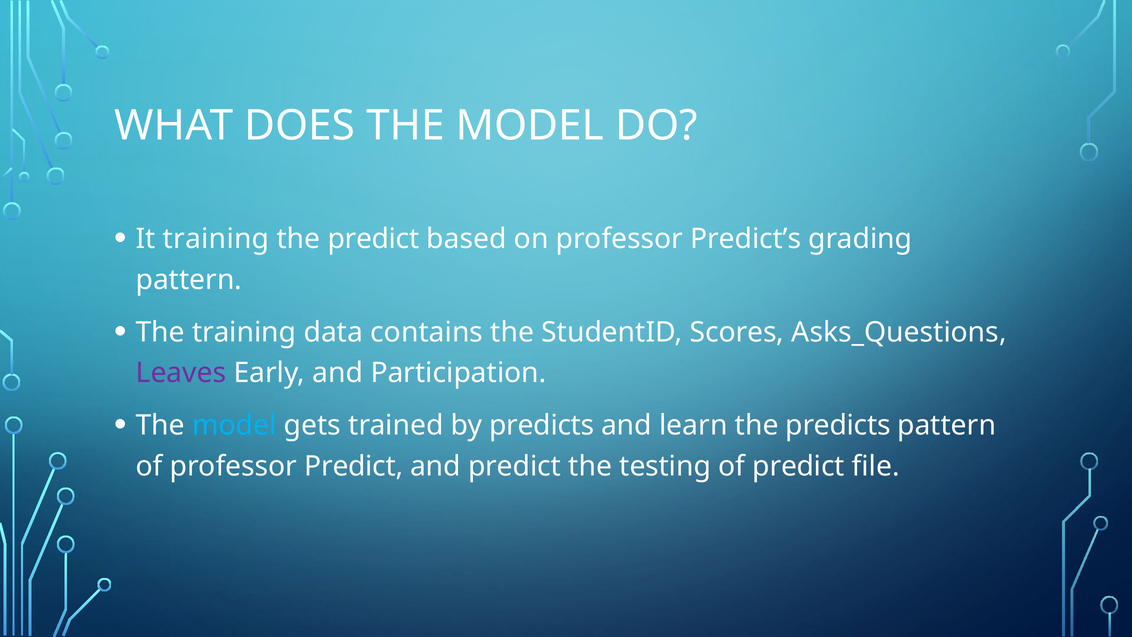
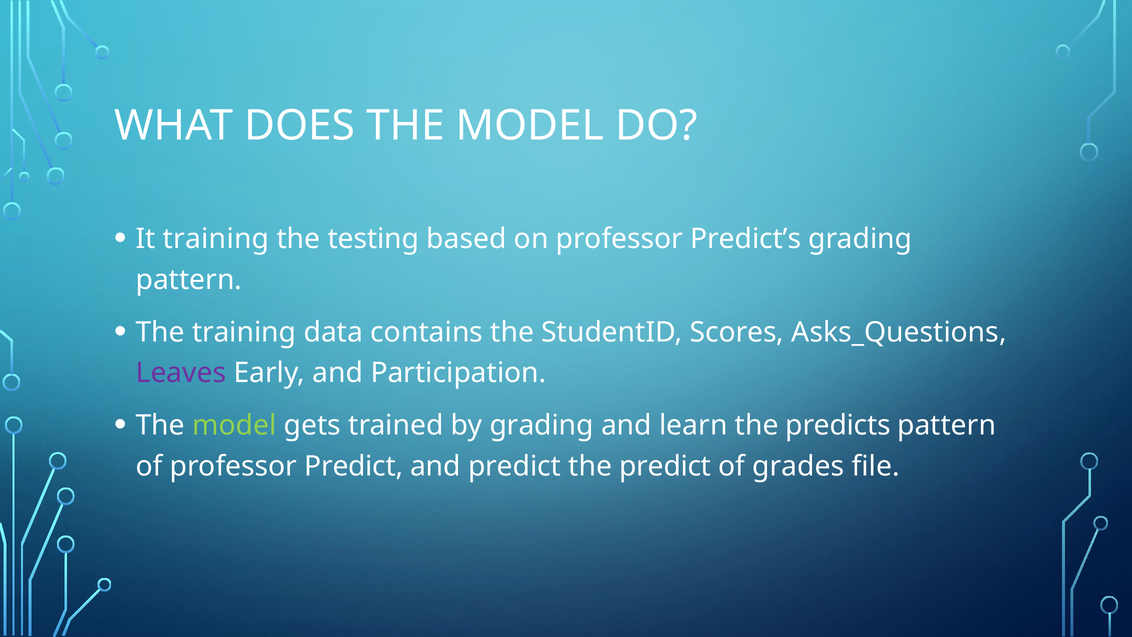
the predict: predict -> testing
model at (234, 425) colour: light blue -> light green
by predicts: predicts -> grading
the testing: testing -> predict
of predict: predict -> grades
